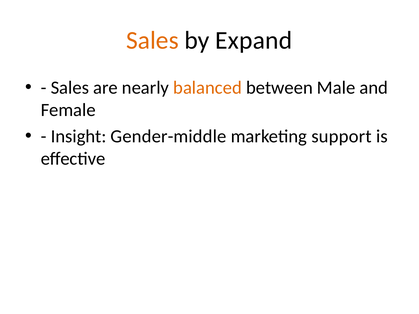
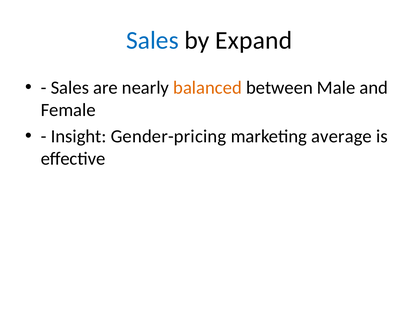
Sales at (152, 41) colour: orange -> blue
Gender-middle: Gender-middle -> Gender-pricing
support: support -> average
